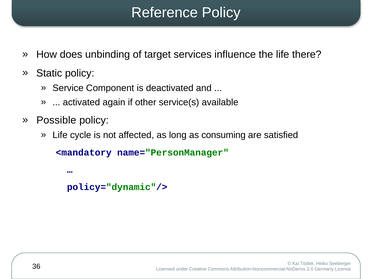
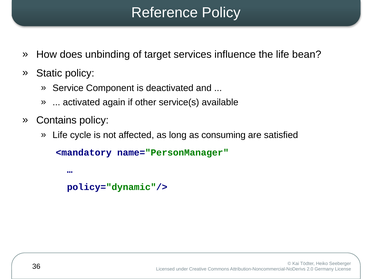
there: there -> bean
Possible: Possible -> Contains
